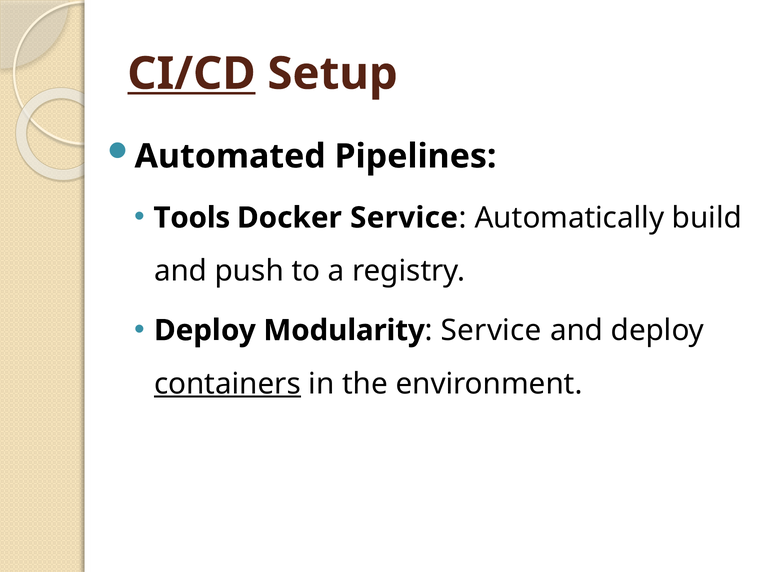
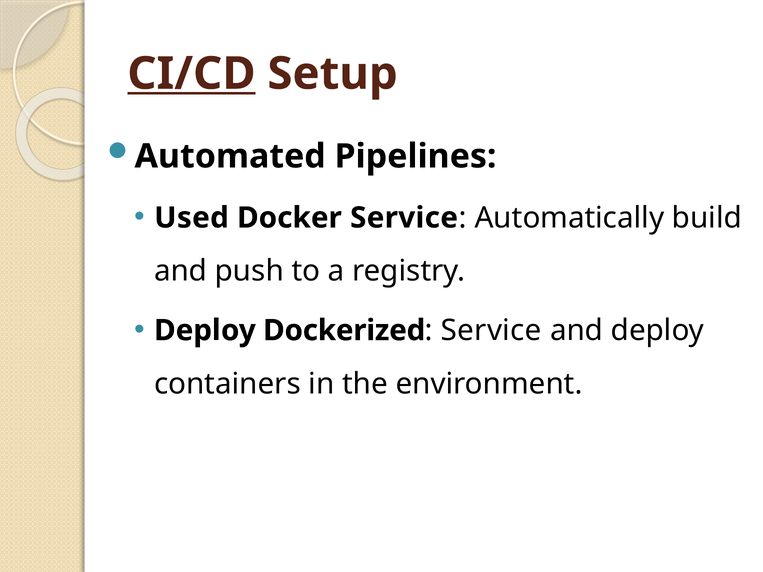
Tools: Tools -> Used
Modularity: Modularity -> Dockerized
containers underline: present -> none
